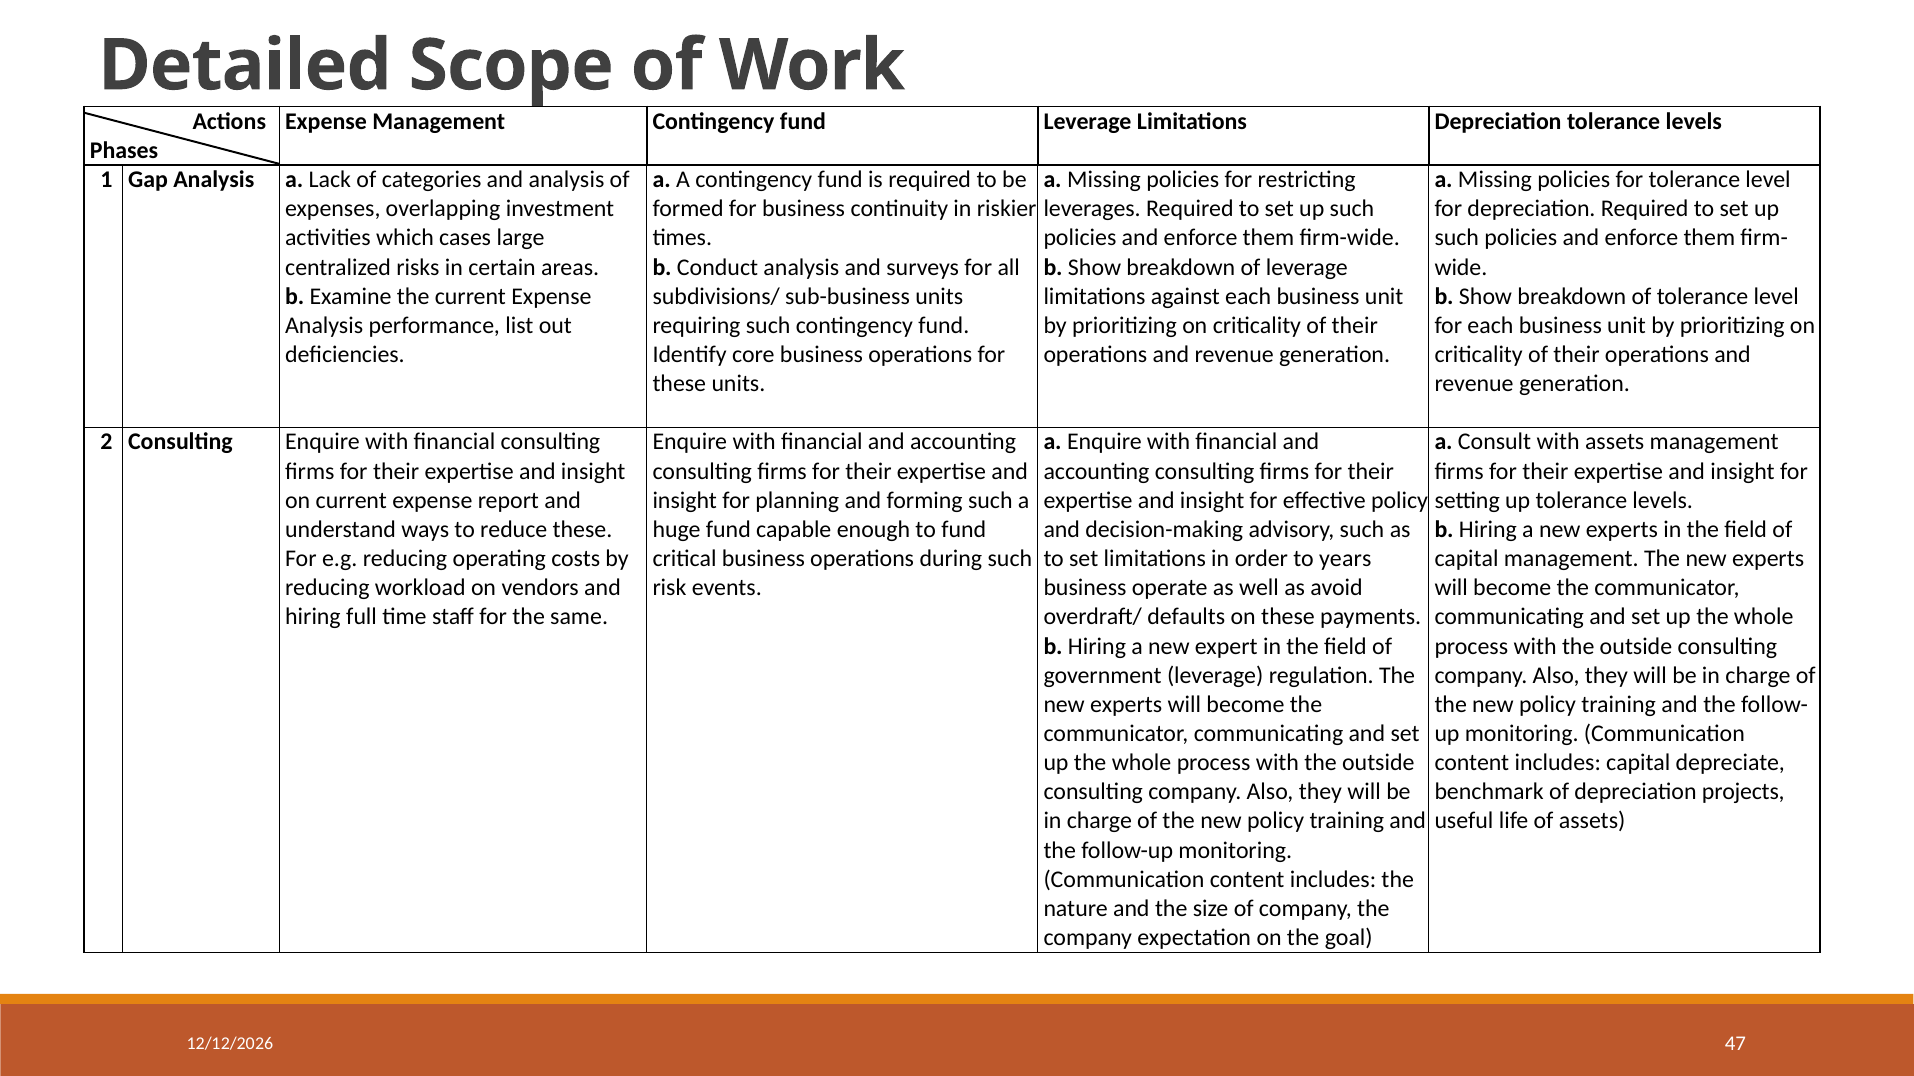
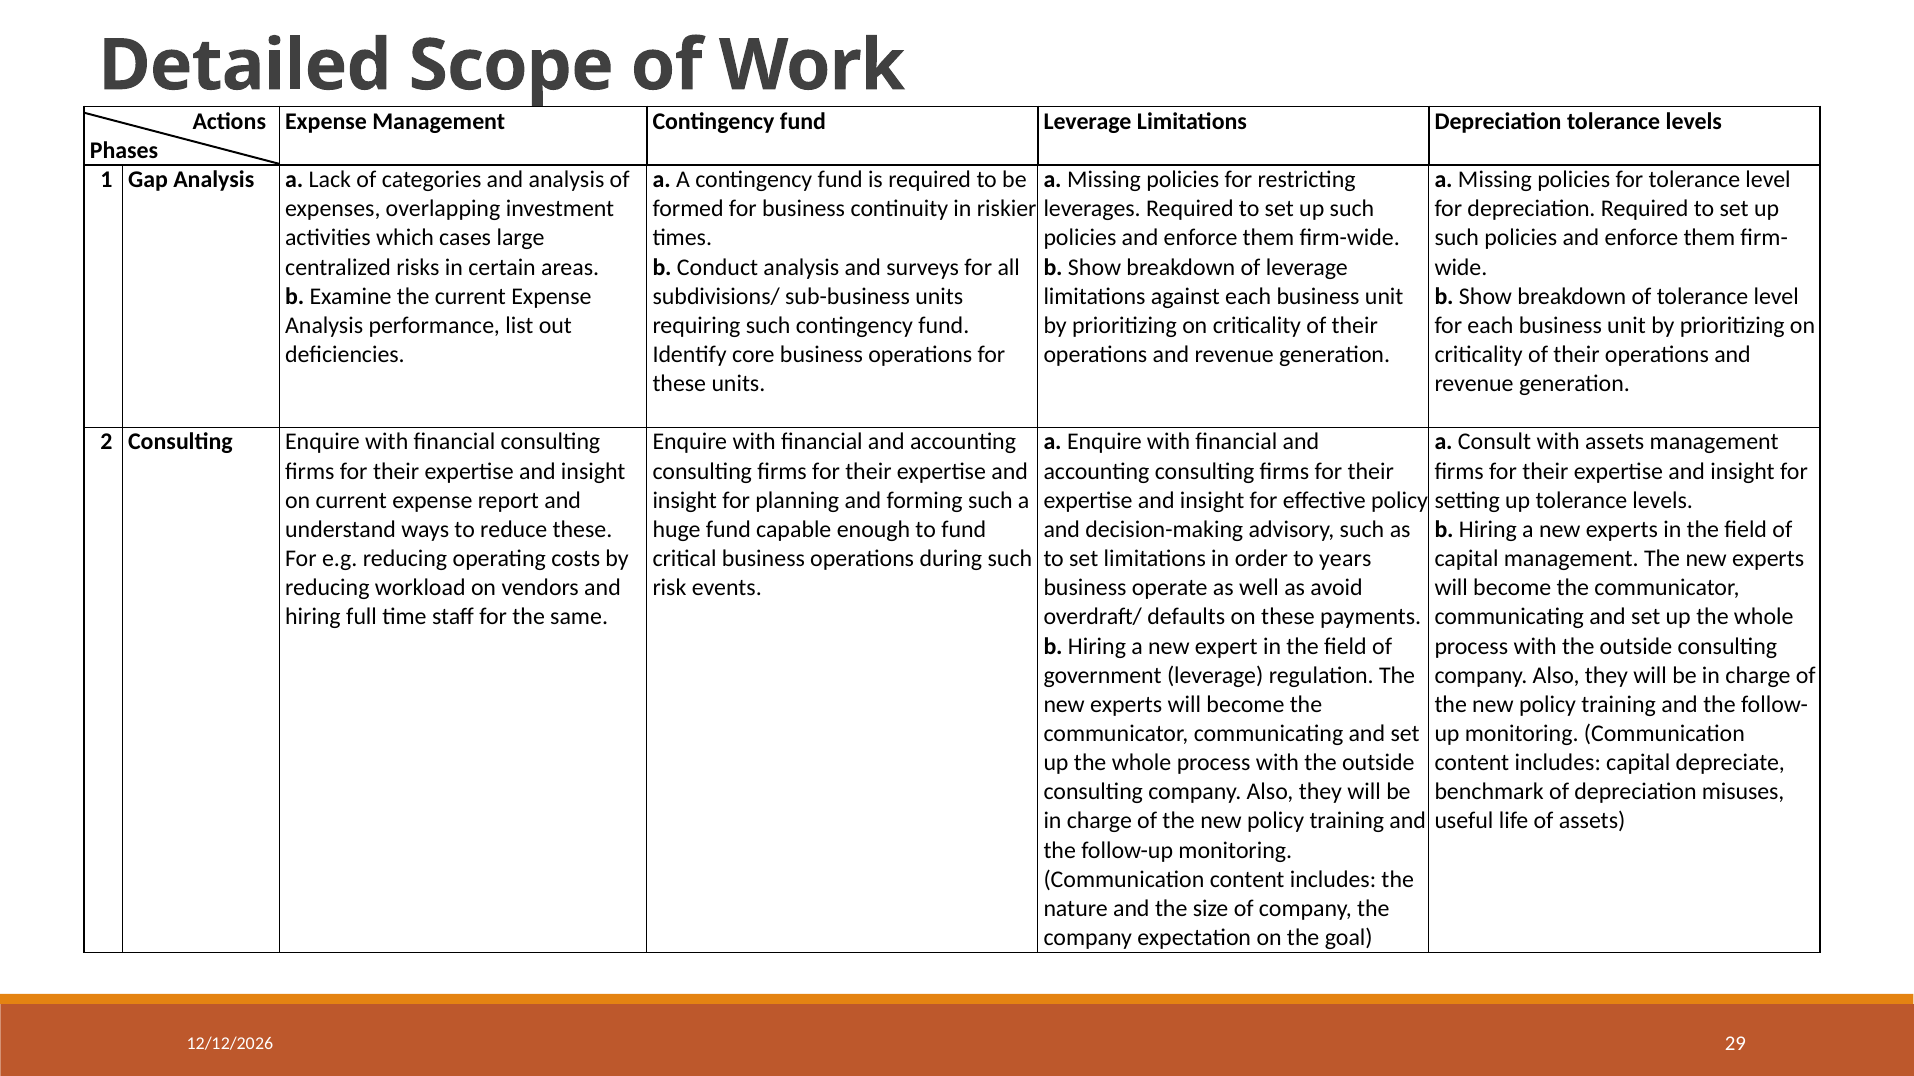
projects: projects -> misuses
47: 47 -> 29
